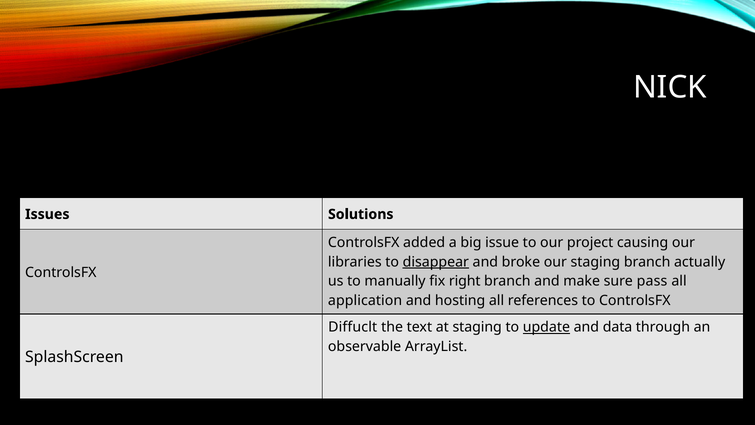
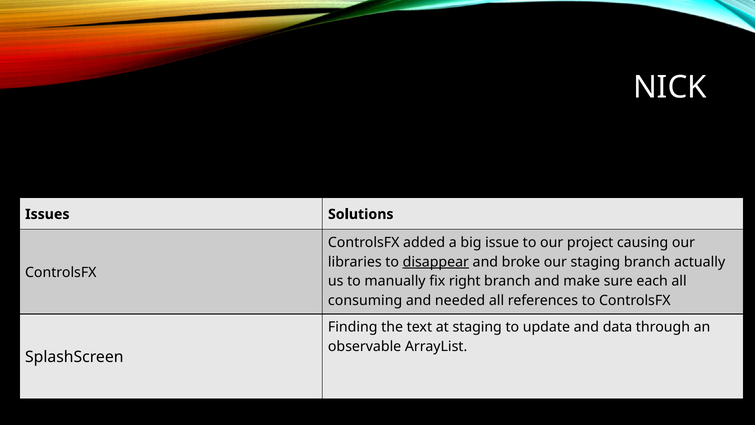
pass: pass -> each
application: application -> consuming
hosting: hosting -> needed
Diffuclt: Diffuclt -> Finding
update underline: present -> none
